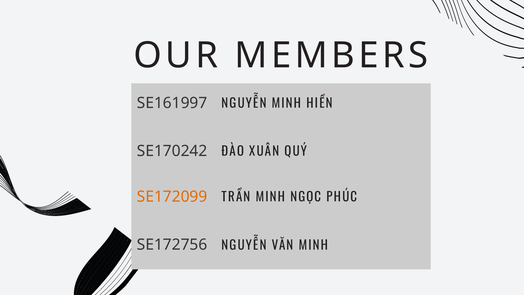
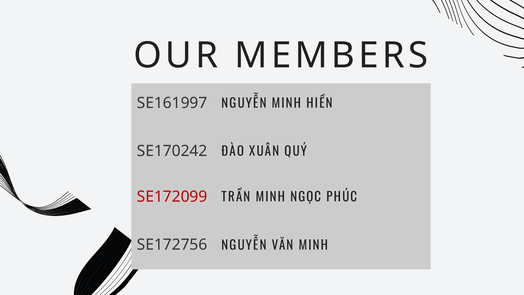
SE172099 colour: orange -> red
